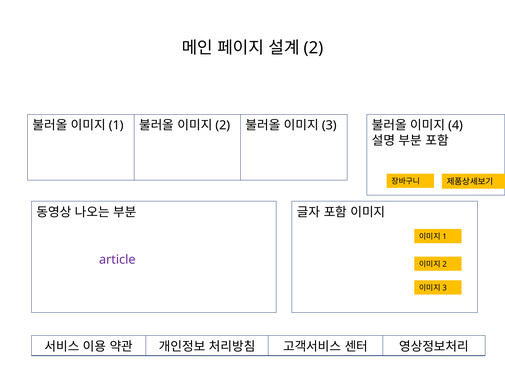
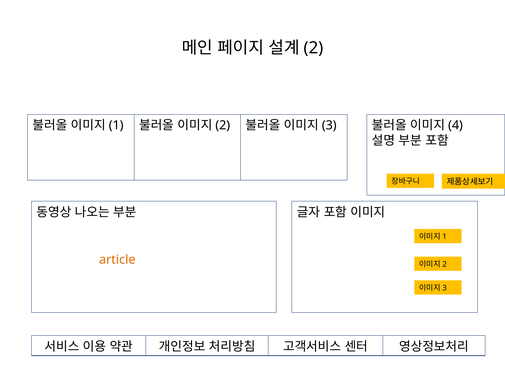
article colour: purple -> orange
